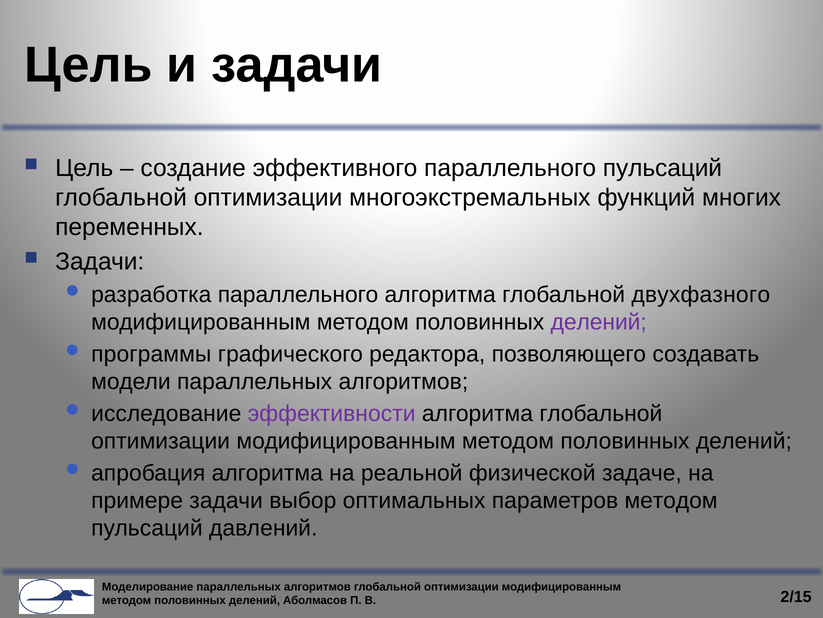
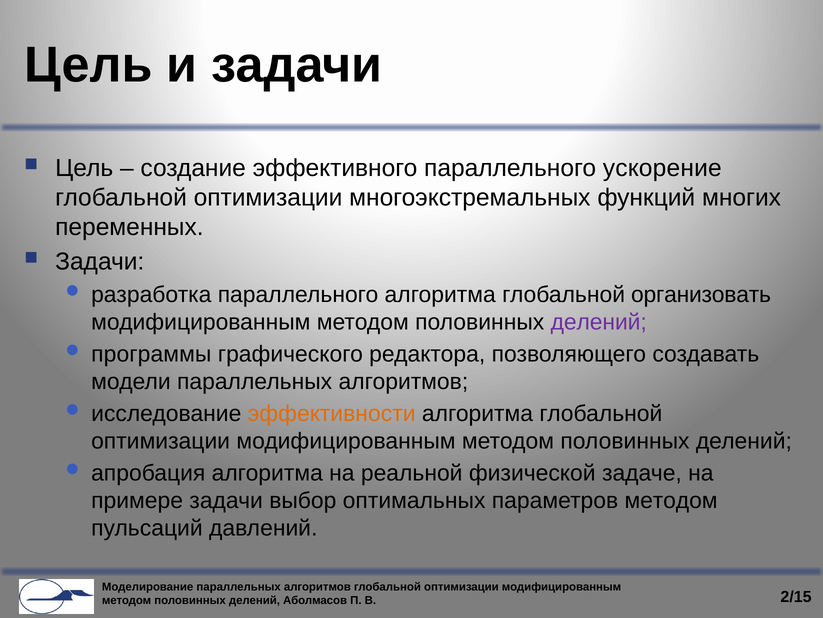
параллельного пульсаций: пульсаций -> ускорение
двухфазного: двухфазного -> организовать
эффективности colour: purple -> orange
